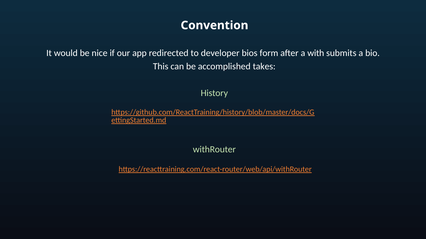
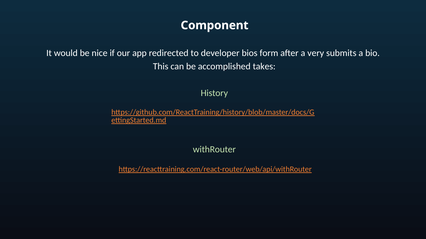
Convention: Convention -> Component
with: with -> very
